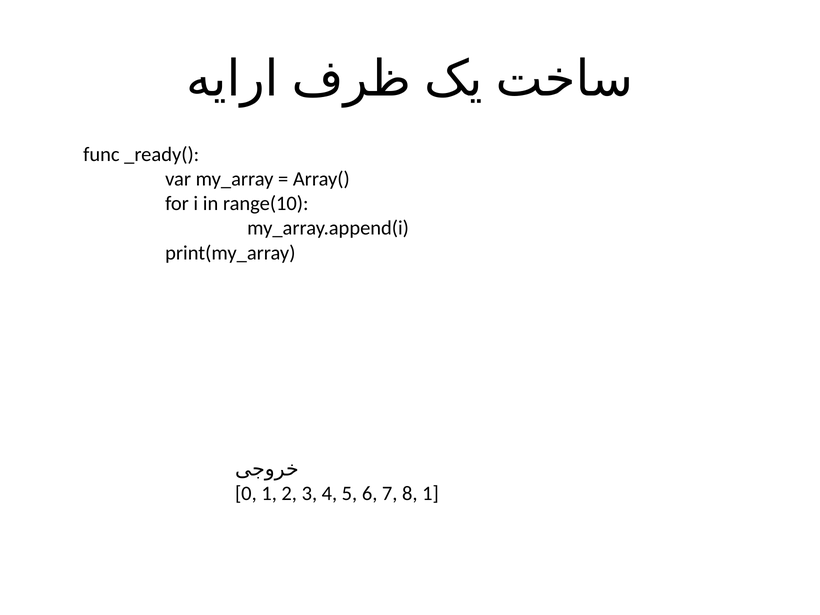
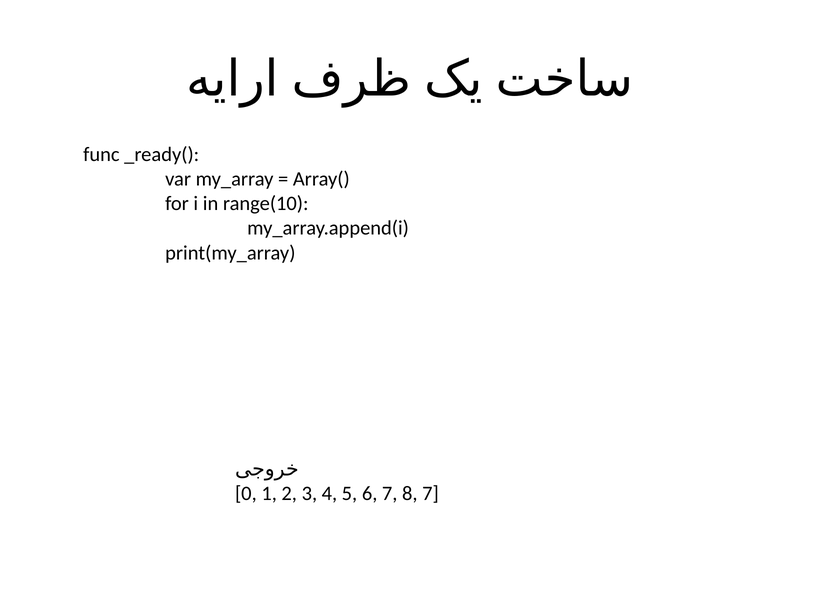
8 1: 1 -> 7
